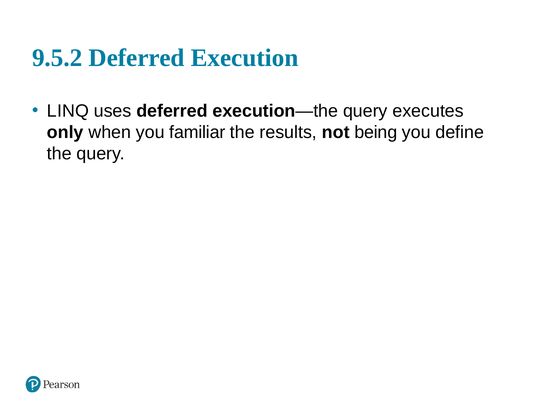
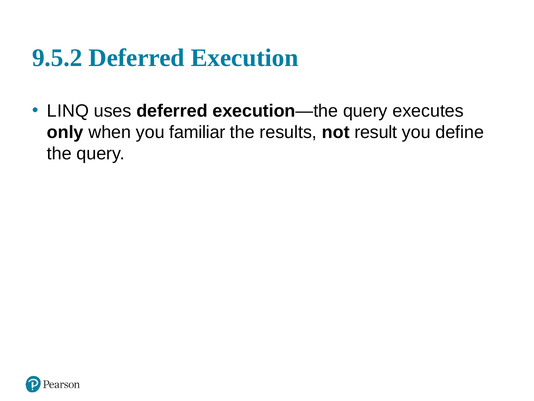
being: being -> result
